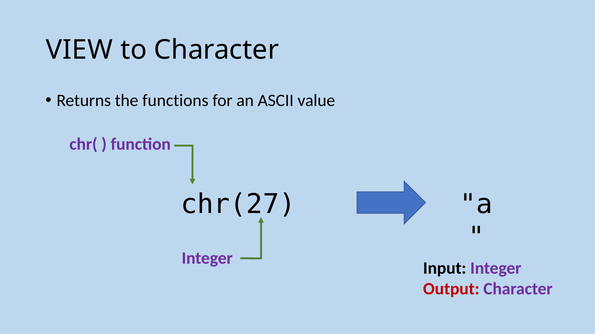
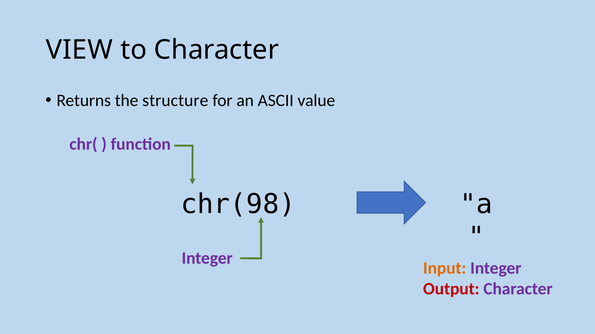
functions: functions -> structure
chr(27: chr(27 -> chr(98
Input colour: black -> orange
